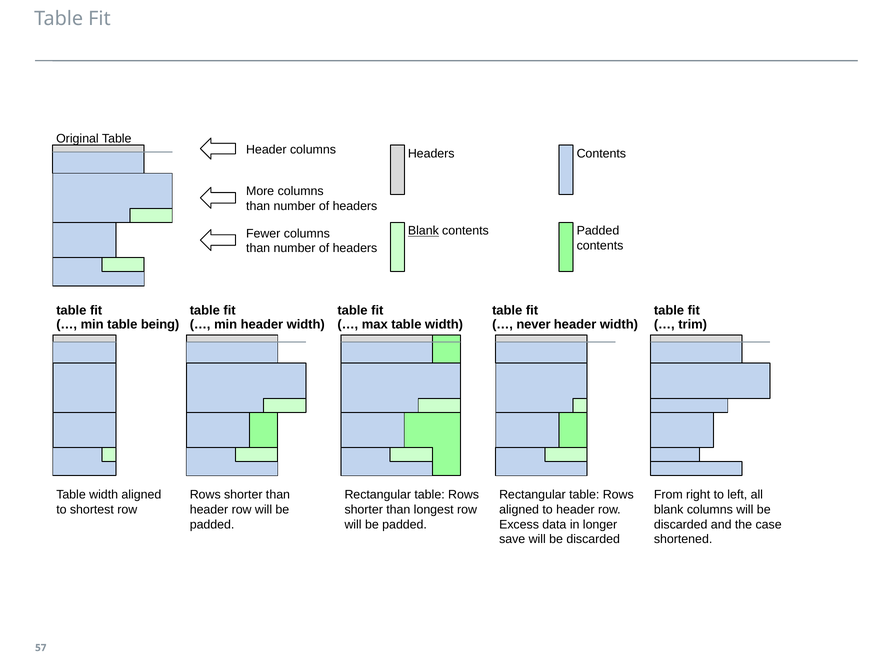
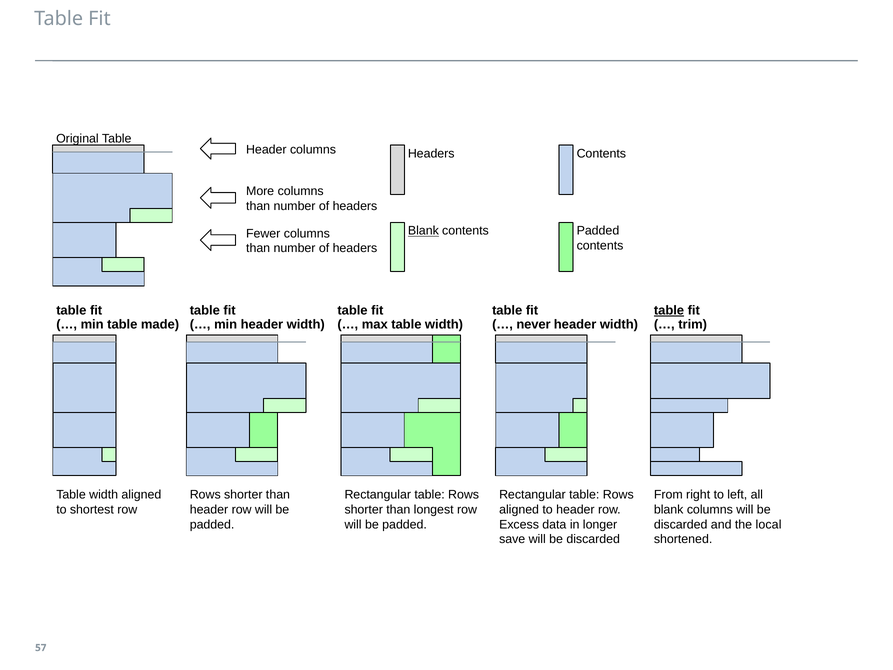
table at (669, 310) underline: none -> present
being: being -> made
case: case -> local
